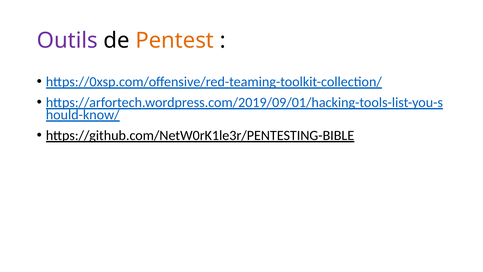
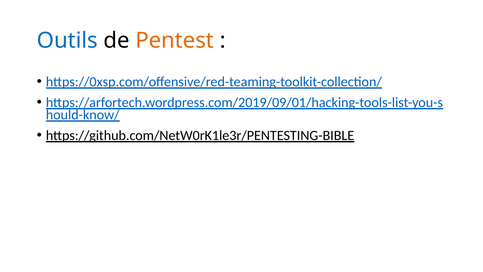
Outils colour: purple -> blue
